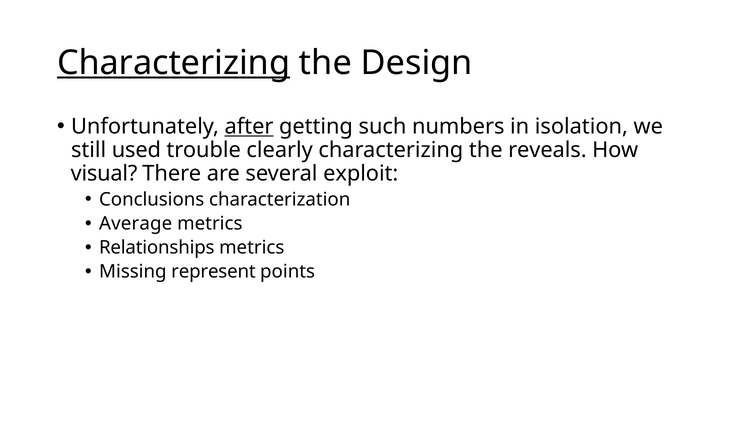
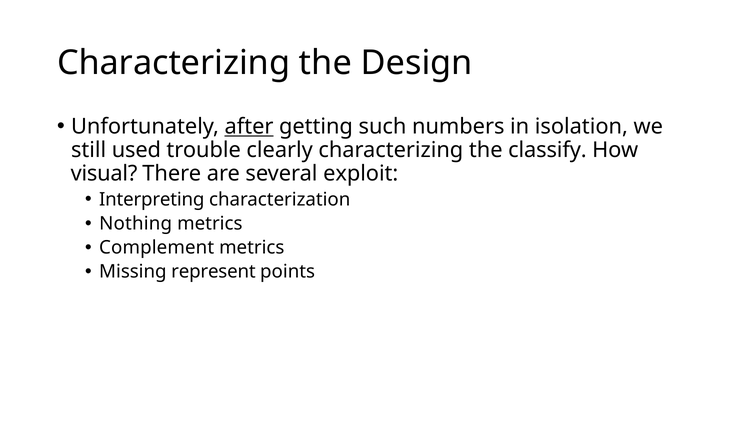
Characterizing at (174, 63) underline: present -> none
reveals: reveals -> classify
Conclusions: Conclusions -> Interpreting
Average: Average -> Nothing
Relationships: Relationships -> Complement
